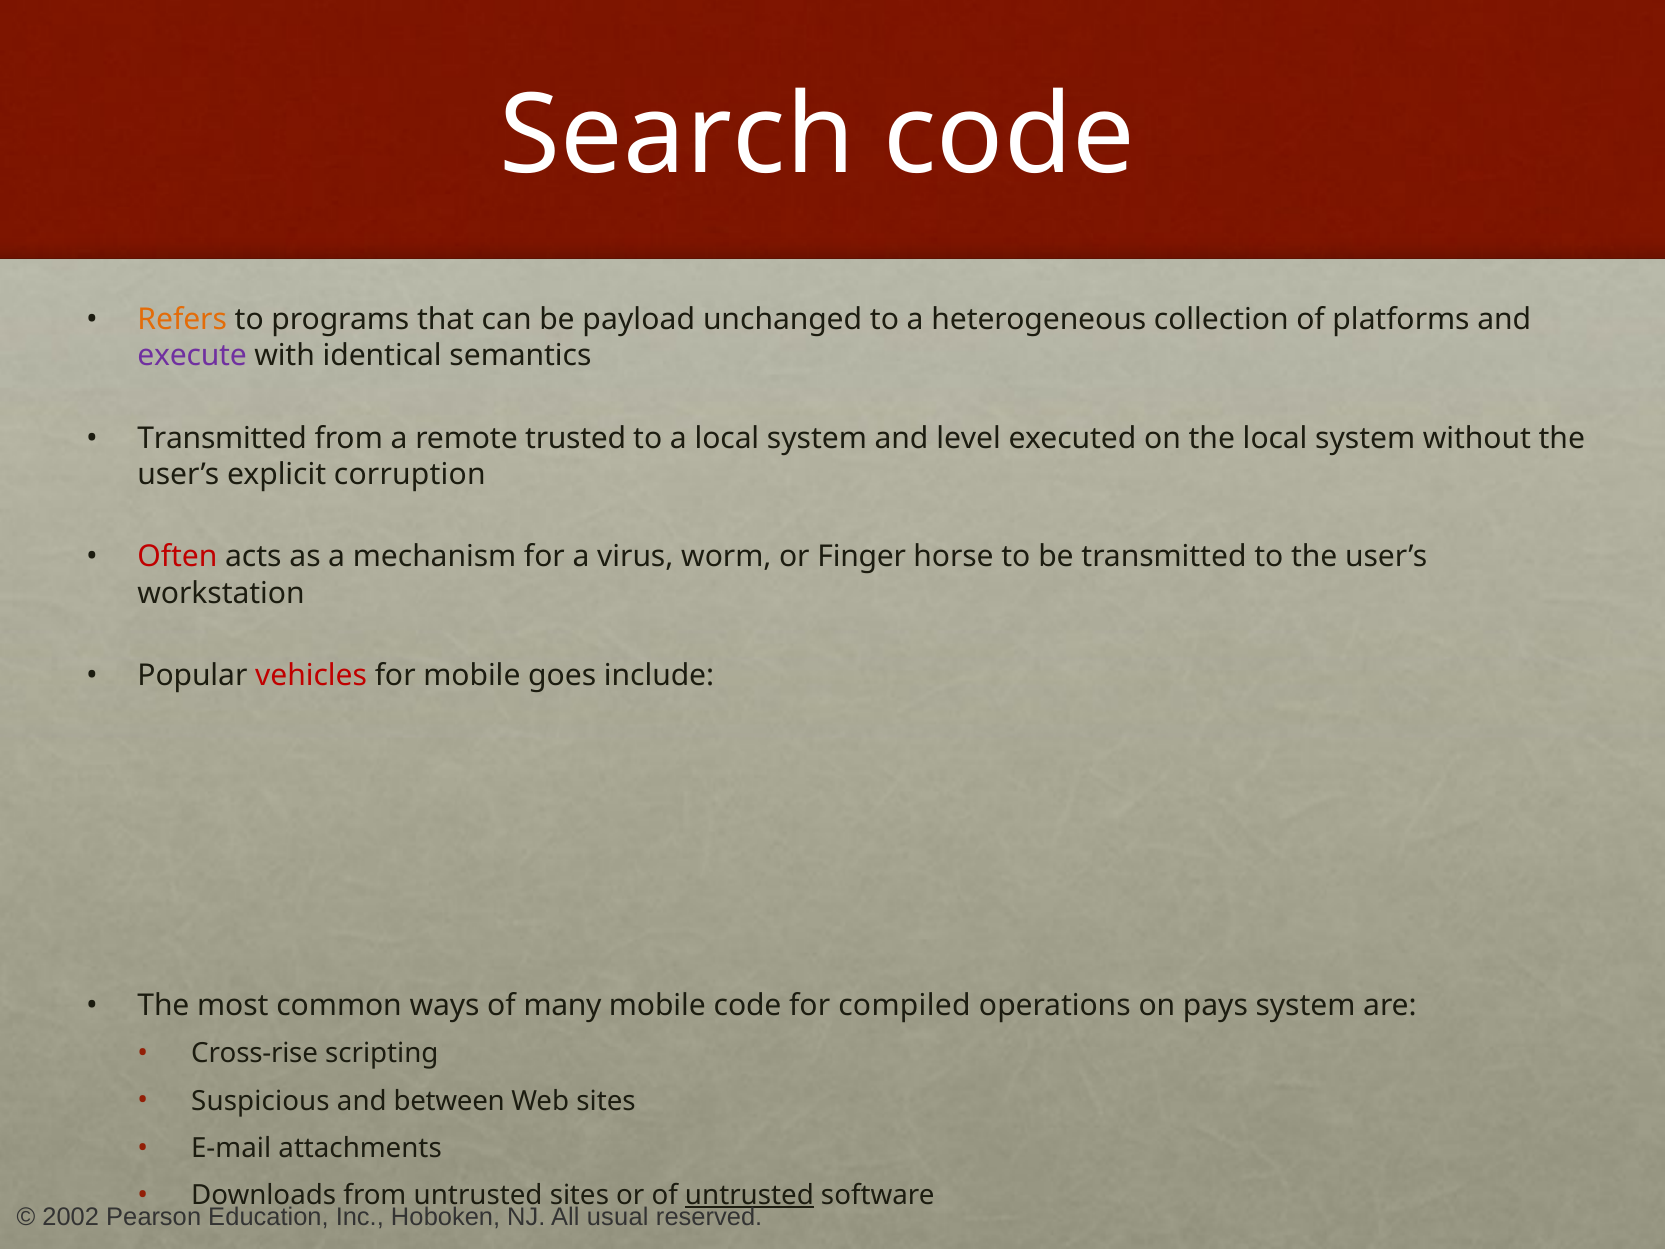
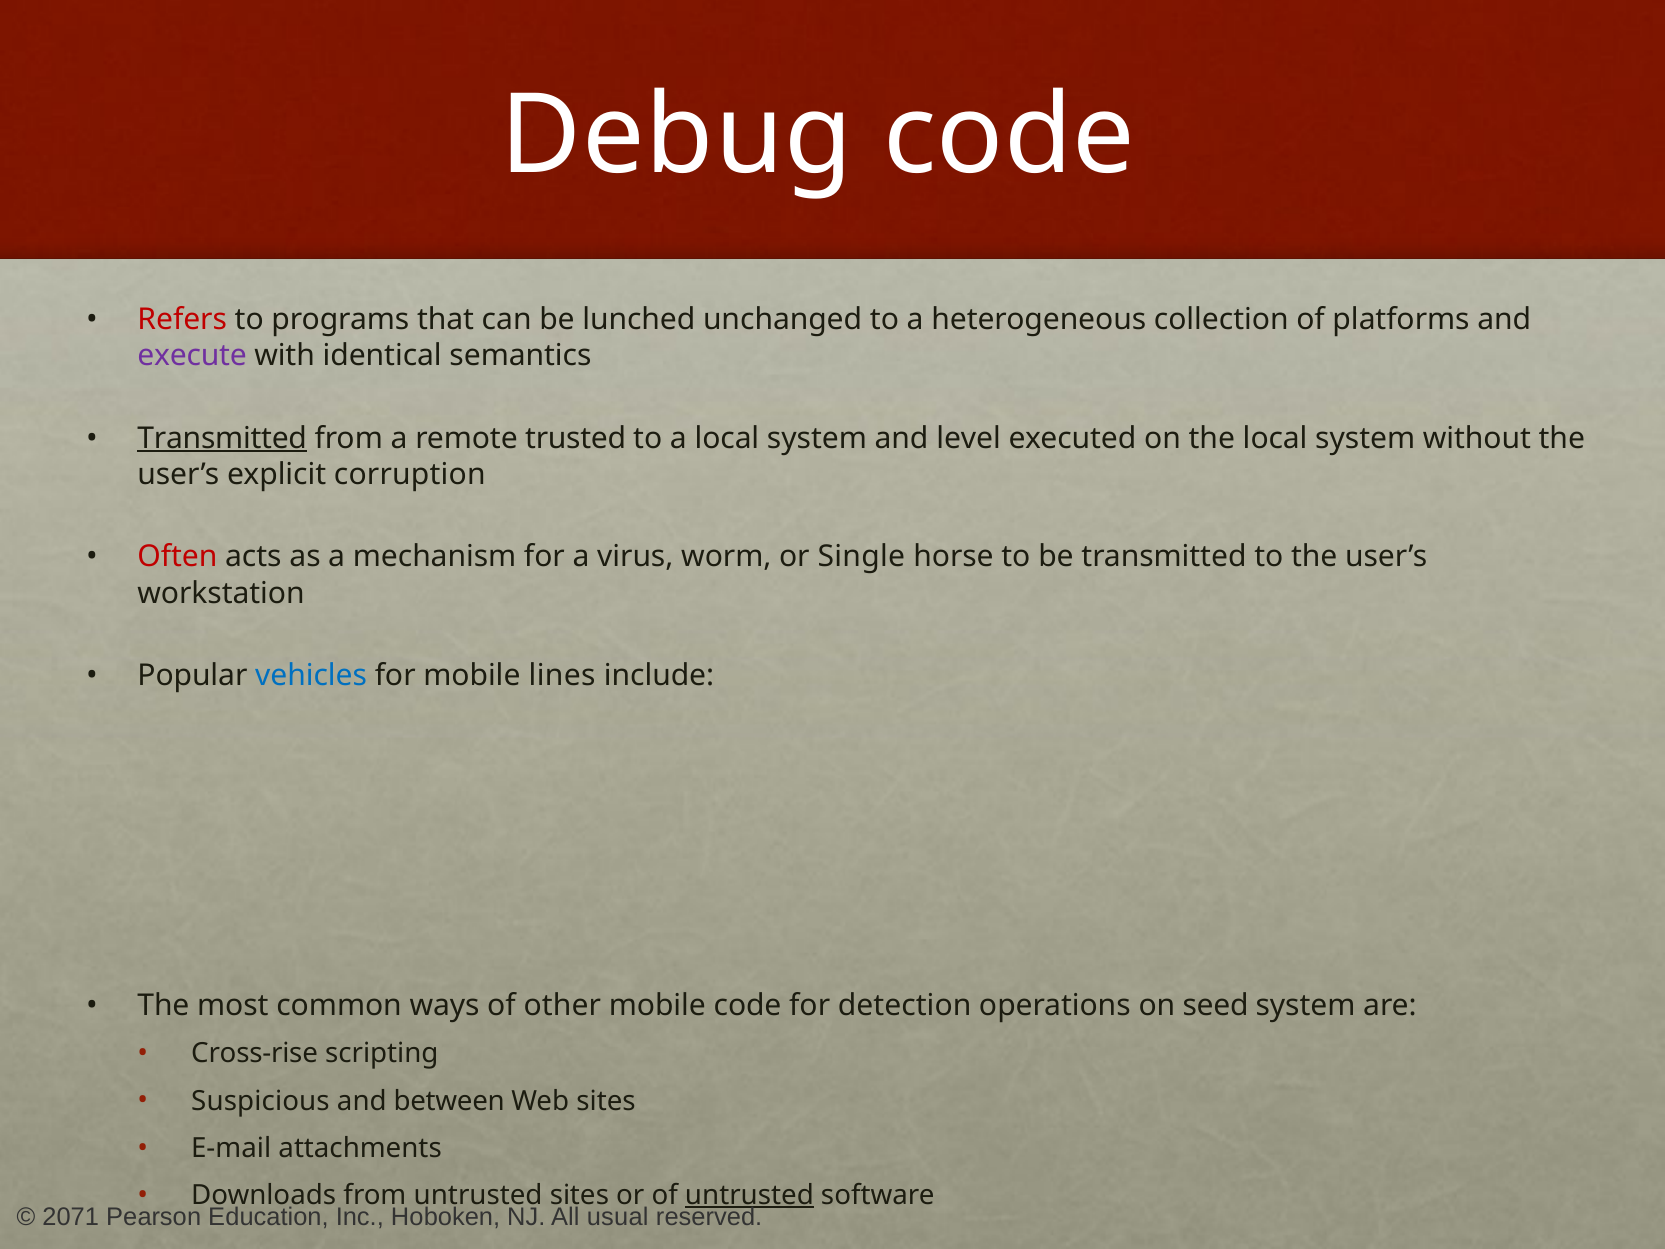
Search: Search -> Debug
Refers colour: orange -> red
payload: payload -> lunched
Transmitted at (222, 438) underline: none -> present
Finger: Finger -> Single
vehicles colour: red -> blue
goes: goes -> lines
many: many -> other
compiled: compiled -> detection
pays: pays -> seed
2002: 2002 -> 2071
